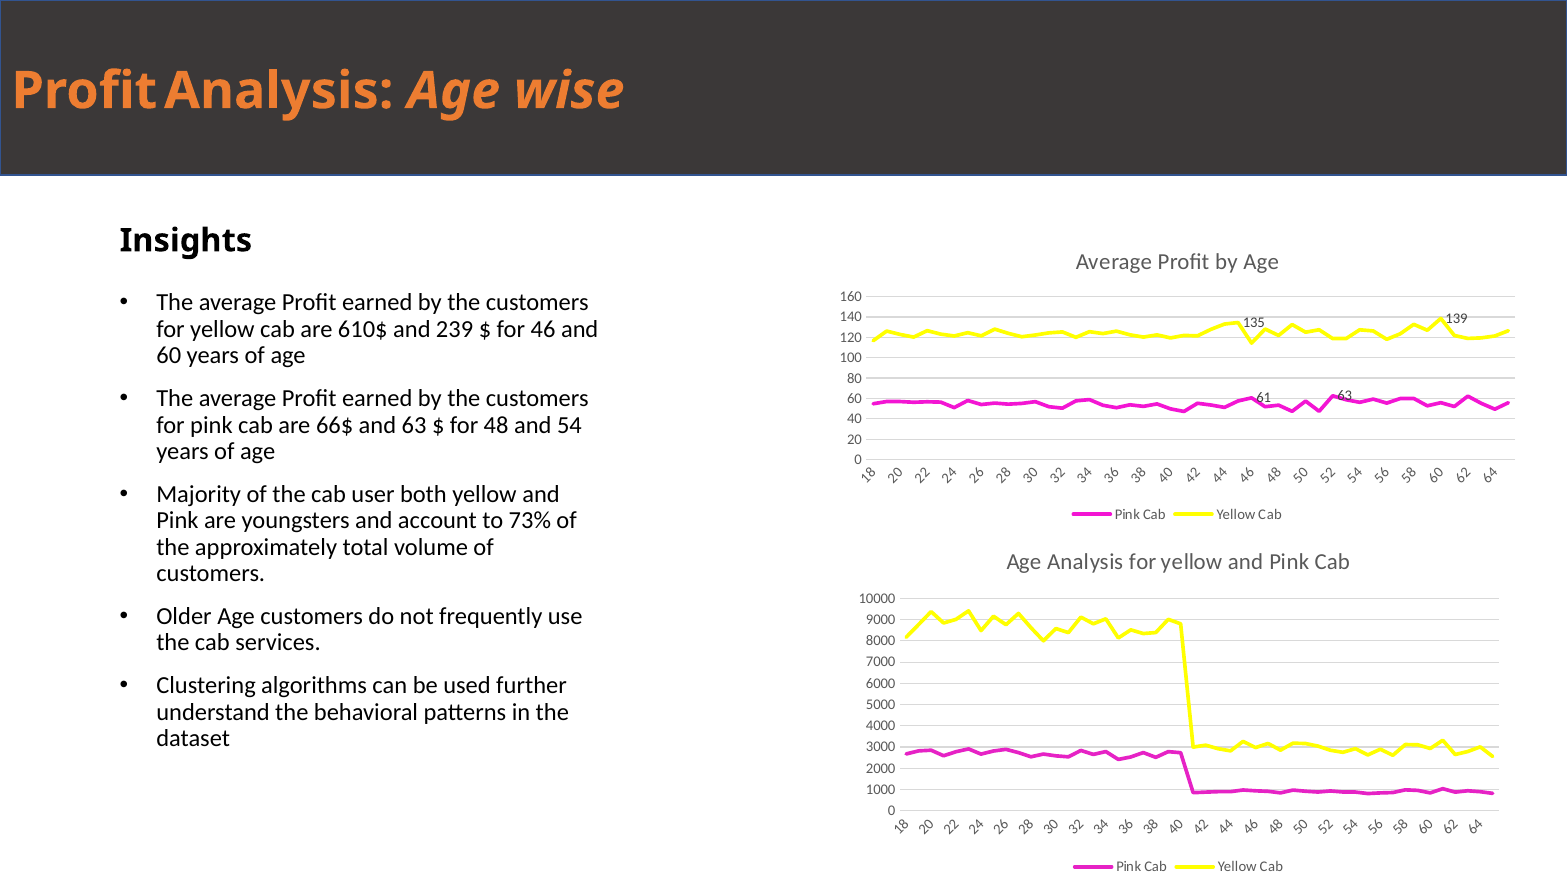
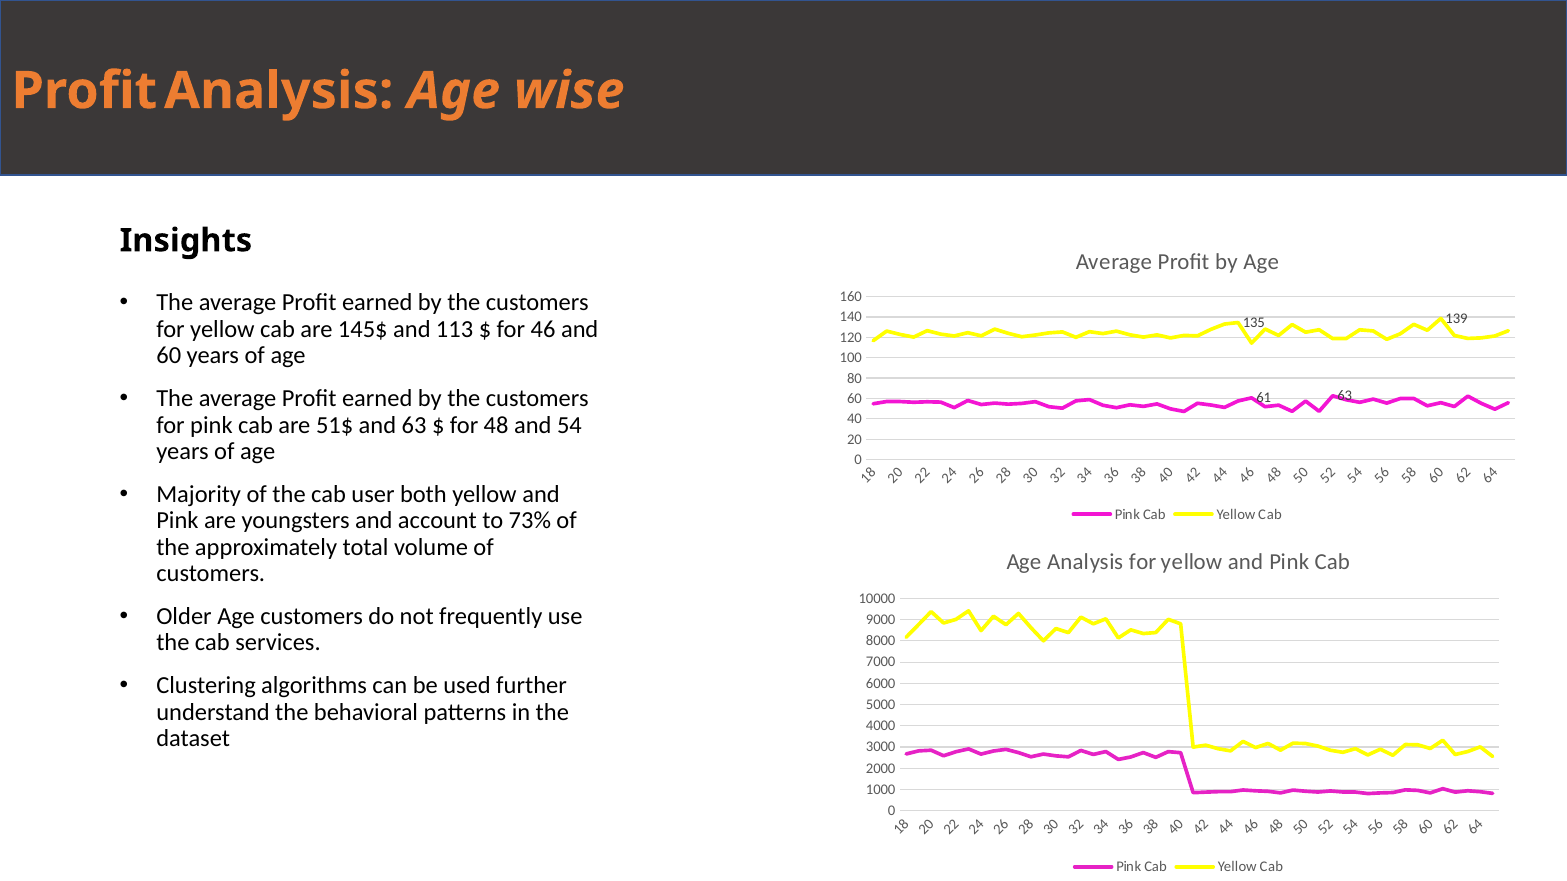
610$: 610$ -> 145$
239: 239 -> 113
66$: 66$ -> 51$
